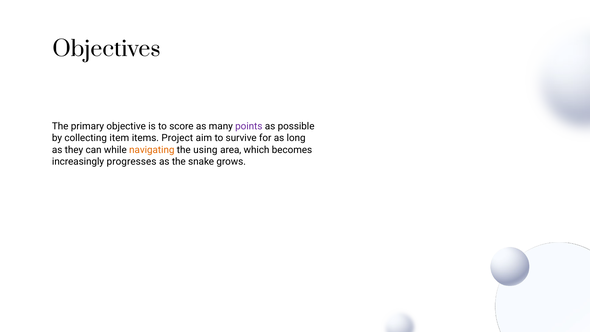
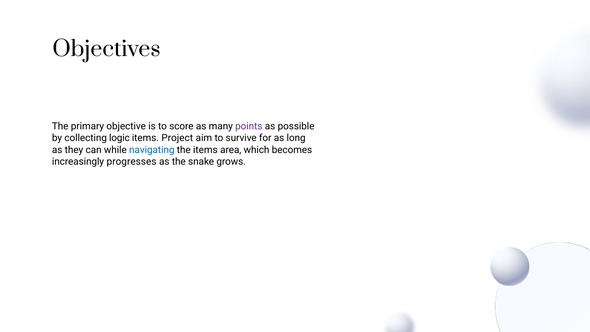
item: item -> logic
navigating colour: orange -> blue
the using: using -> items
